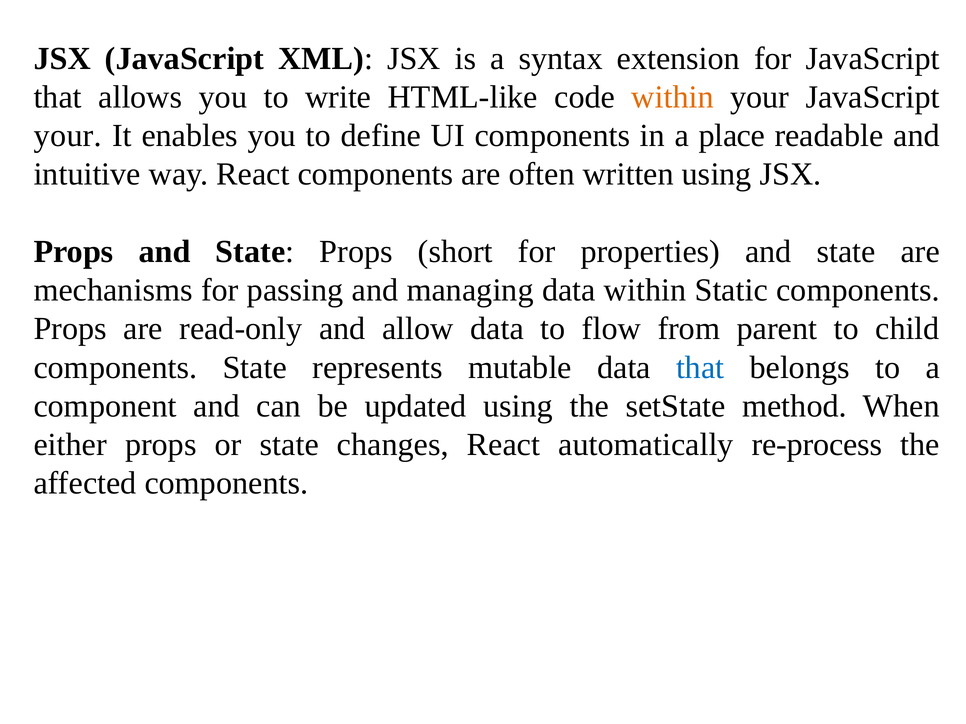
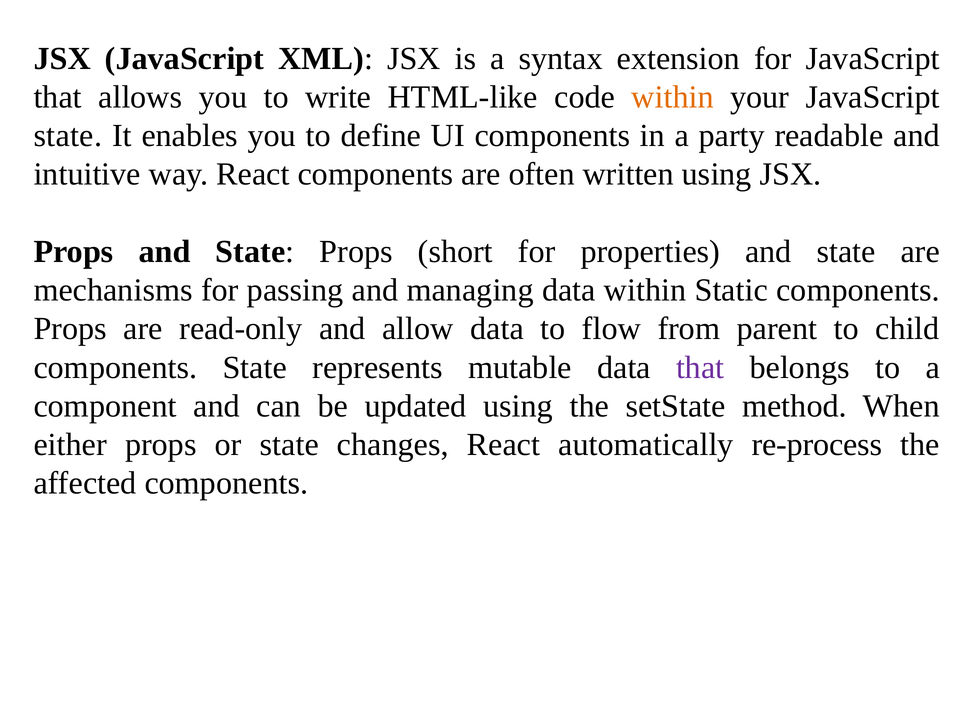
your at (68, 136): your -> state
place: place -> party
that at (700, 368) colour: blue -> purple
